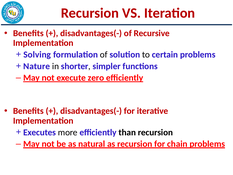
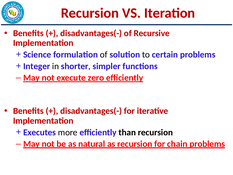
Solving: Solving -> Science
Nature: Nature -> Integer
